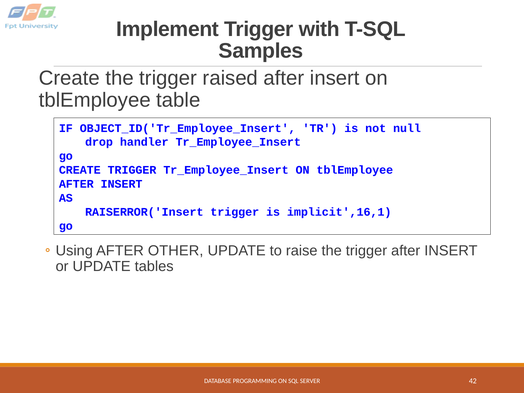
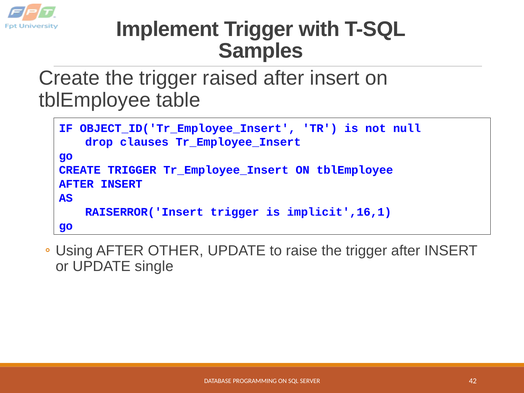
handler: handler -> clauses
tables: tables -> single
